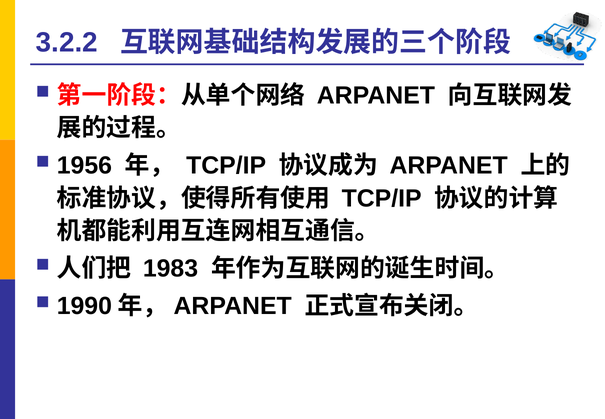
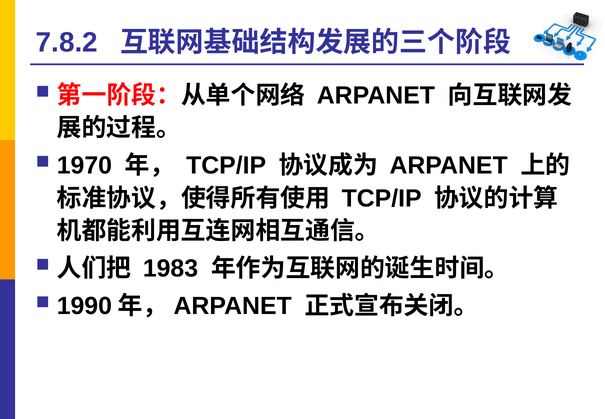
3.2.2: 3.2.2 -> 7.8.2
1956: 1956 -> 1970
